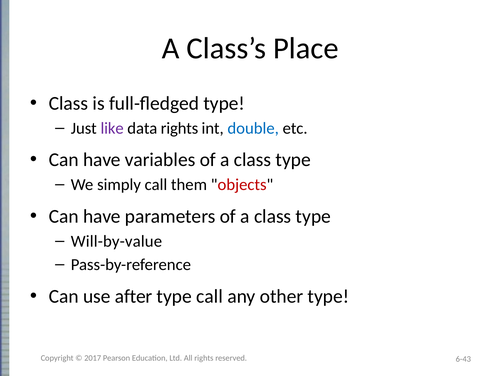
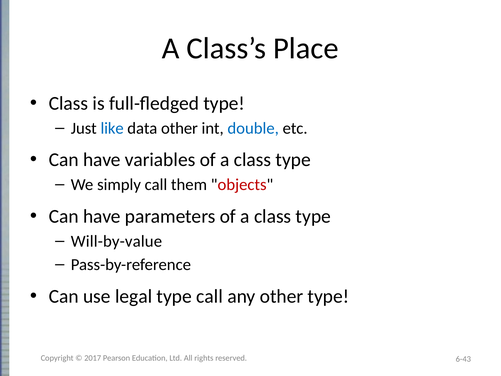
like colour: purple -> blue
data rights: rights -> other
after: after -> legal
